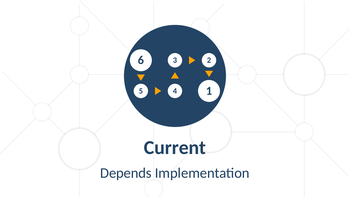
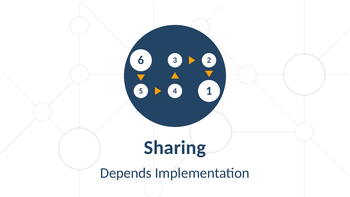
Current: Current -> Sharing
